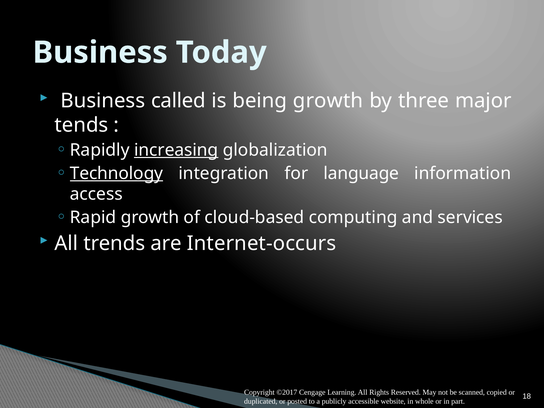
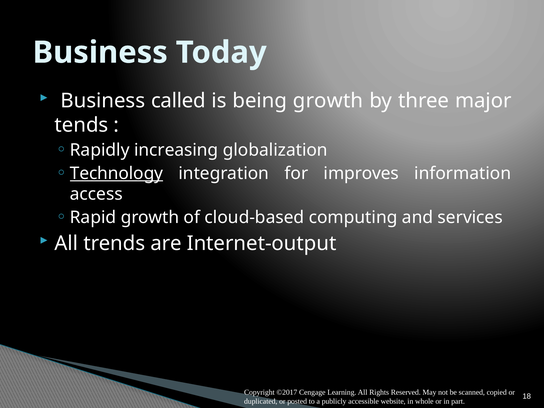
increasing underline: present -> none
language: language -> improves
Internet-occurs: Internet-occurs -> Internet-output
